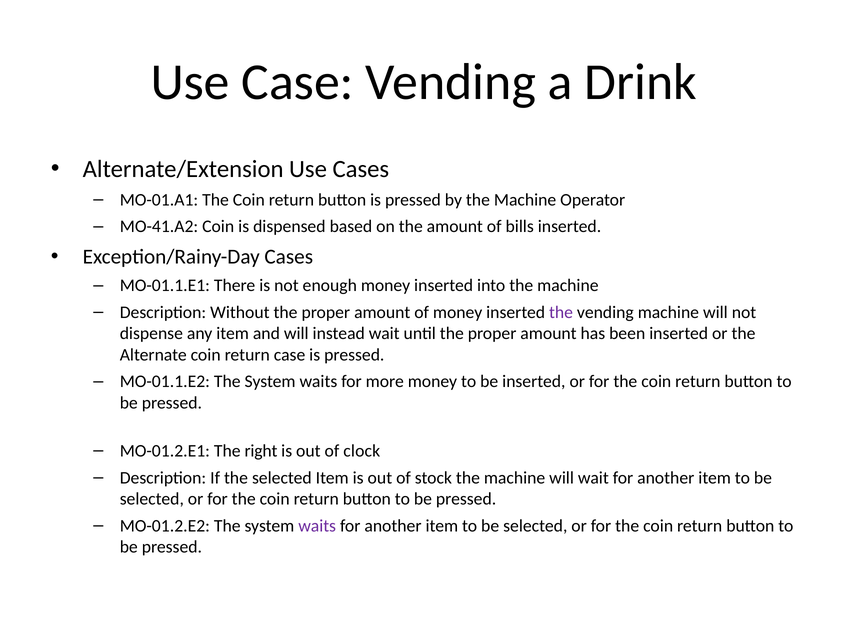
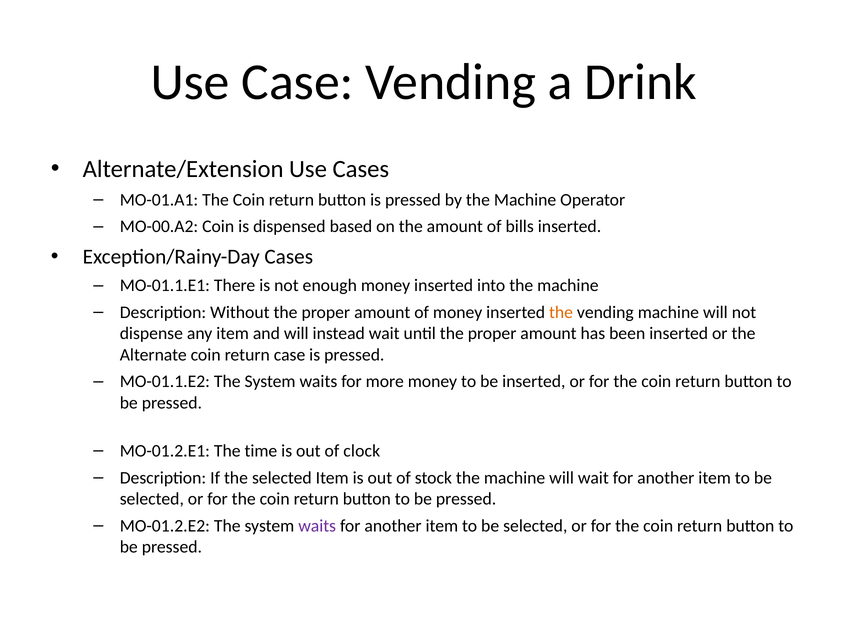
MO-41.A2: MO-41.A2 -> MO-00.A2
the at (561, 312) colour: purple -> orange
right: right -> time
